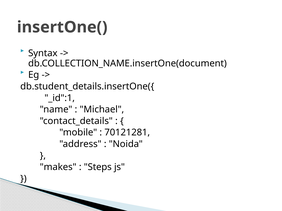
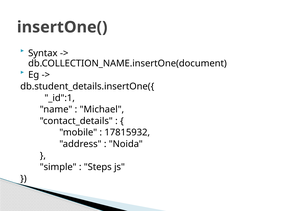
70121281: 70121281 -> 17815932
makes: makes -> simple
